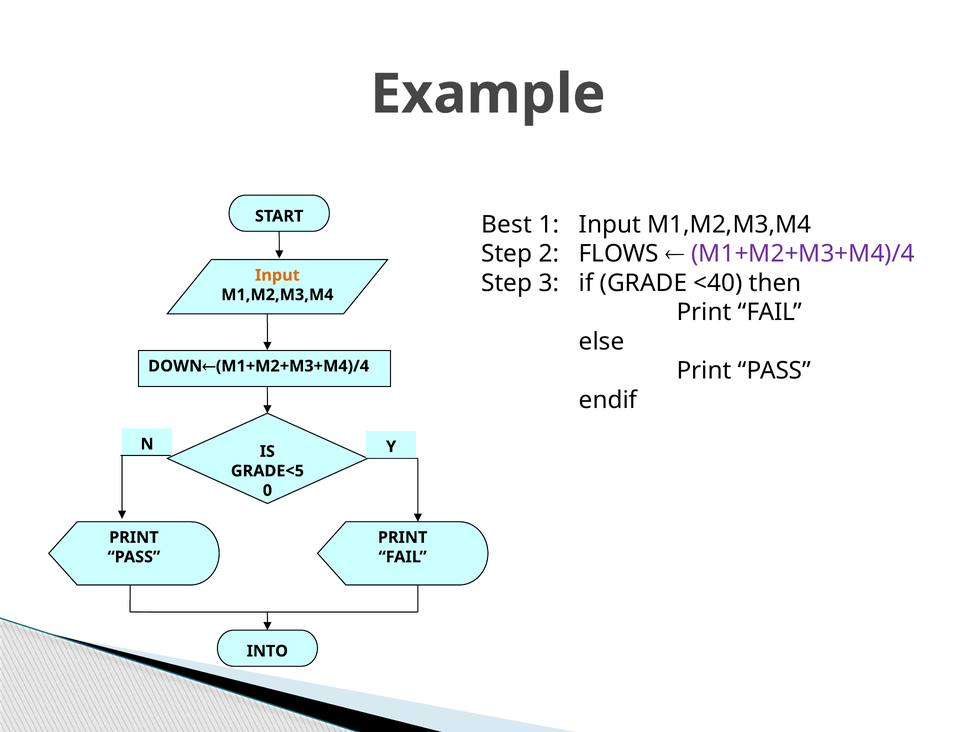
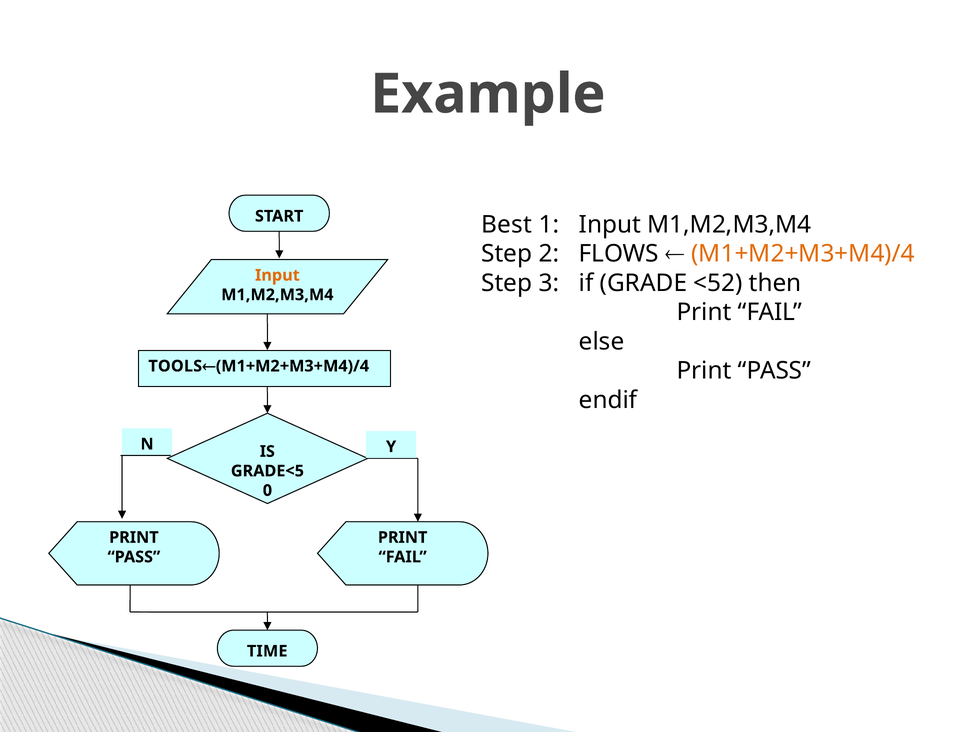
M1+M2+M3+M4)/4 at (803, 254) colour: purple -> orange
<40: <40 -> <52
DOWN: DOWN -> TOOLS
INTO: INTO -> TIME
